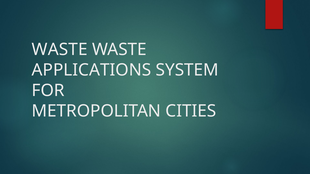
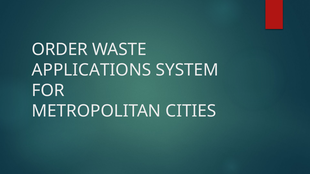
WASTE at (60, 50): WASTE -> ORDER
